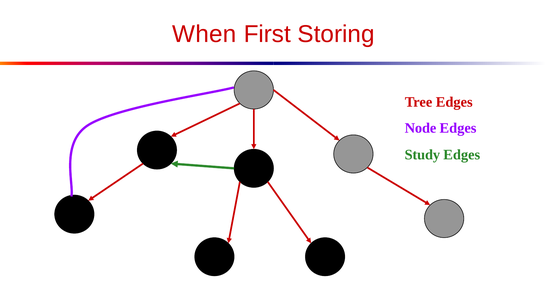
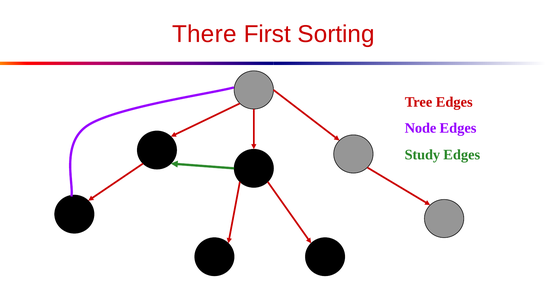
When: When -> There
Storing: Storing -> Sorting
